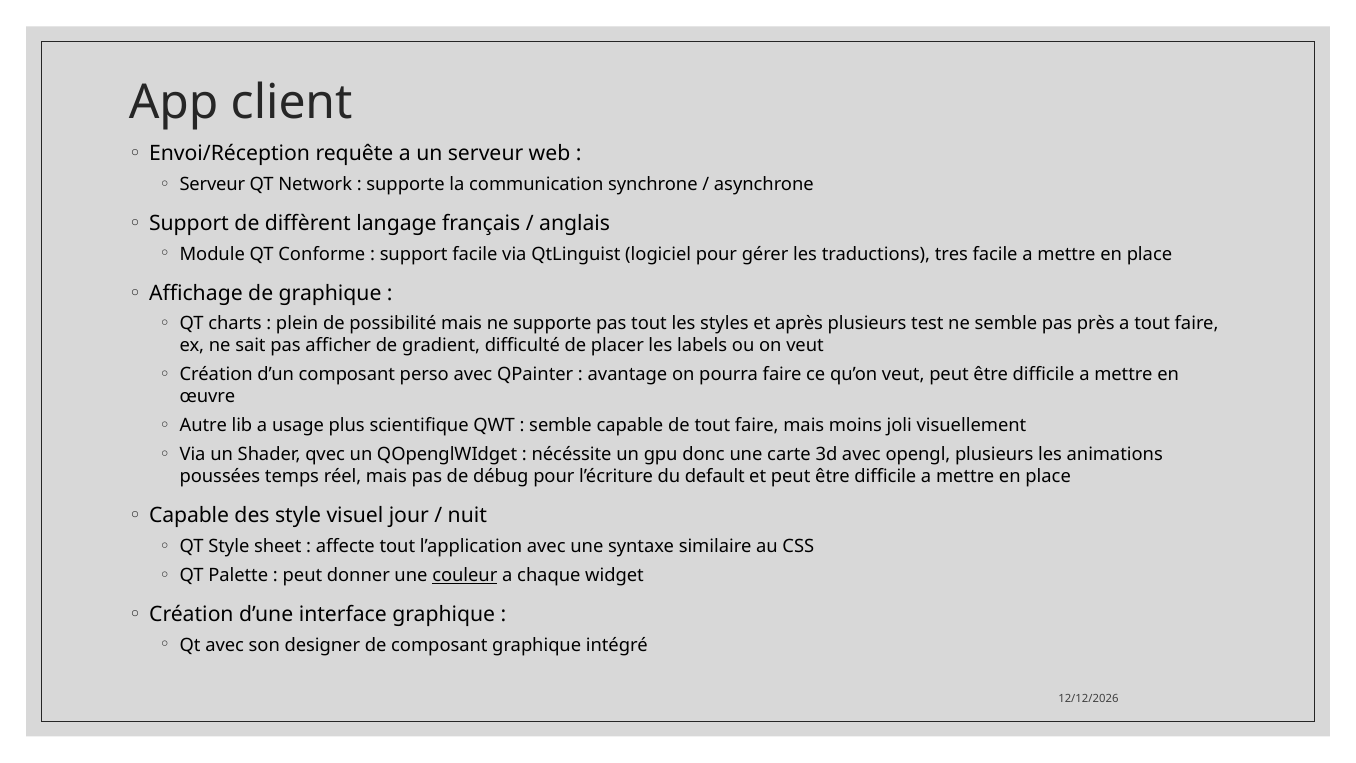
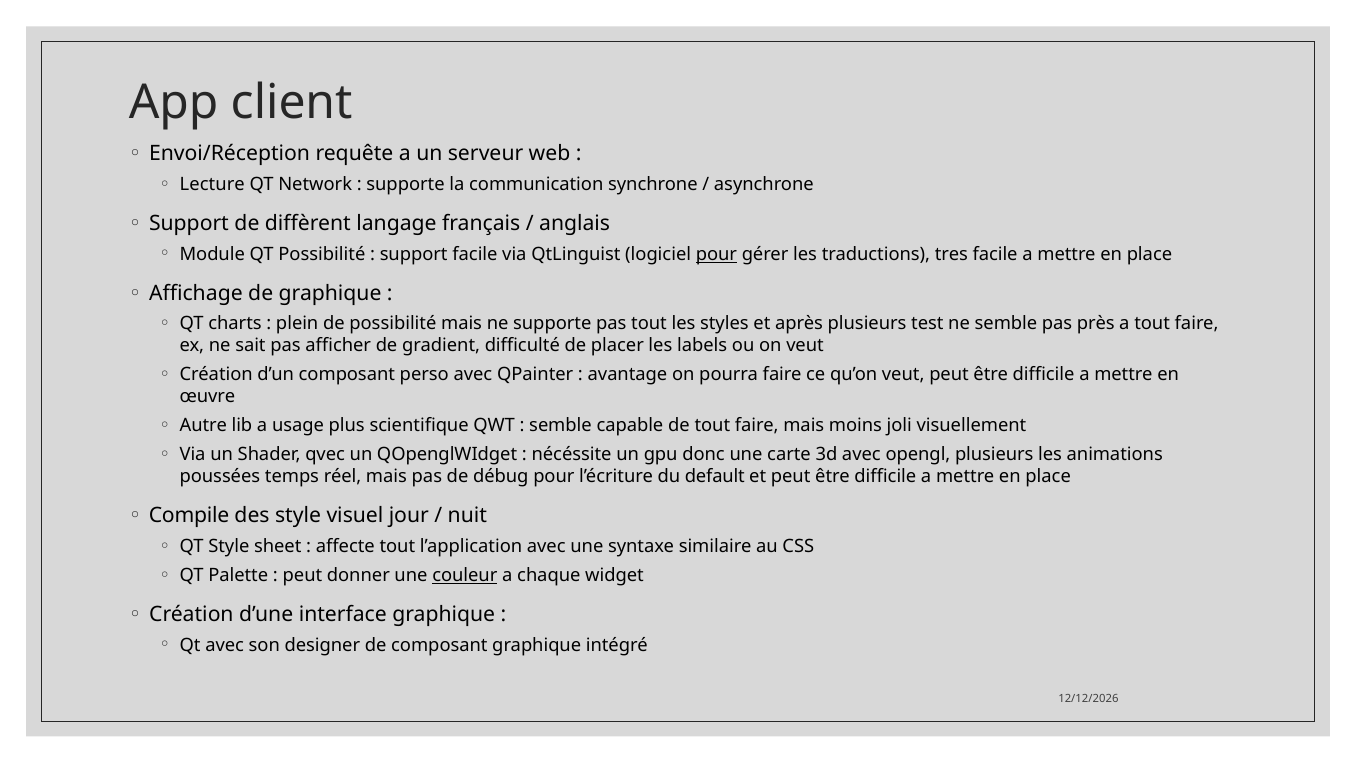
Serveur at (212, 184): Serveur -> Lecture
QT Conforme: Conforme -> Possibilité
pour at (716, 254) underline: none -> present
Capable at (189, 516): Capable -> Compile
